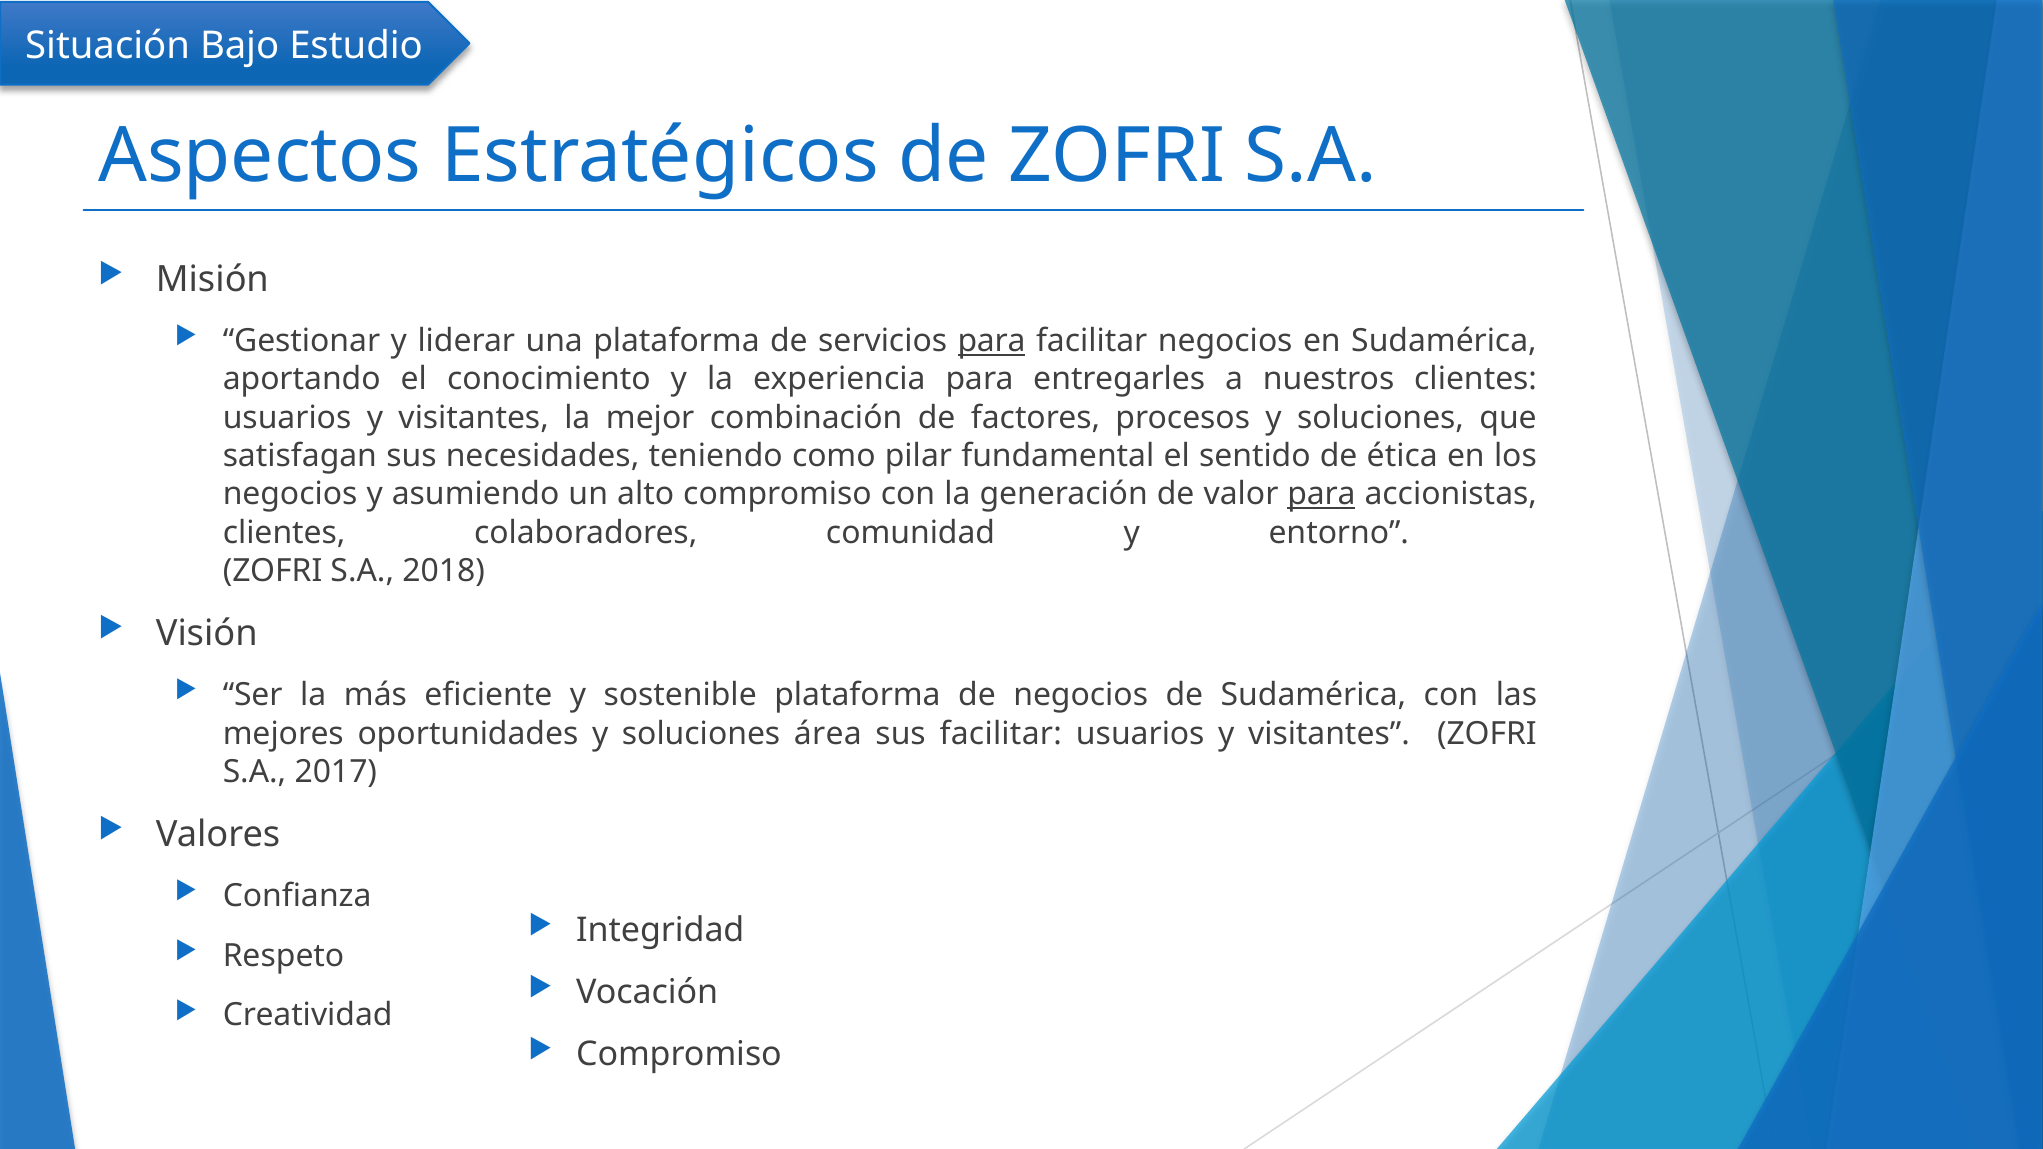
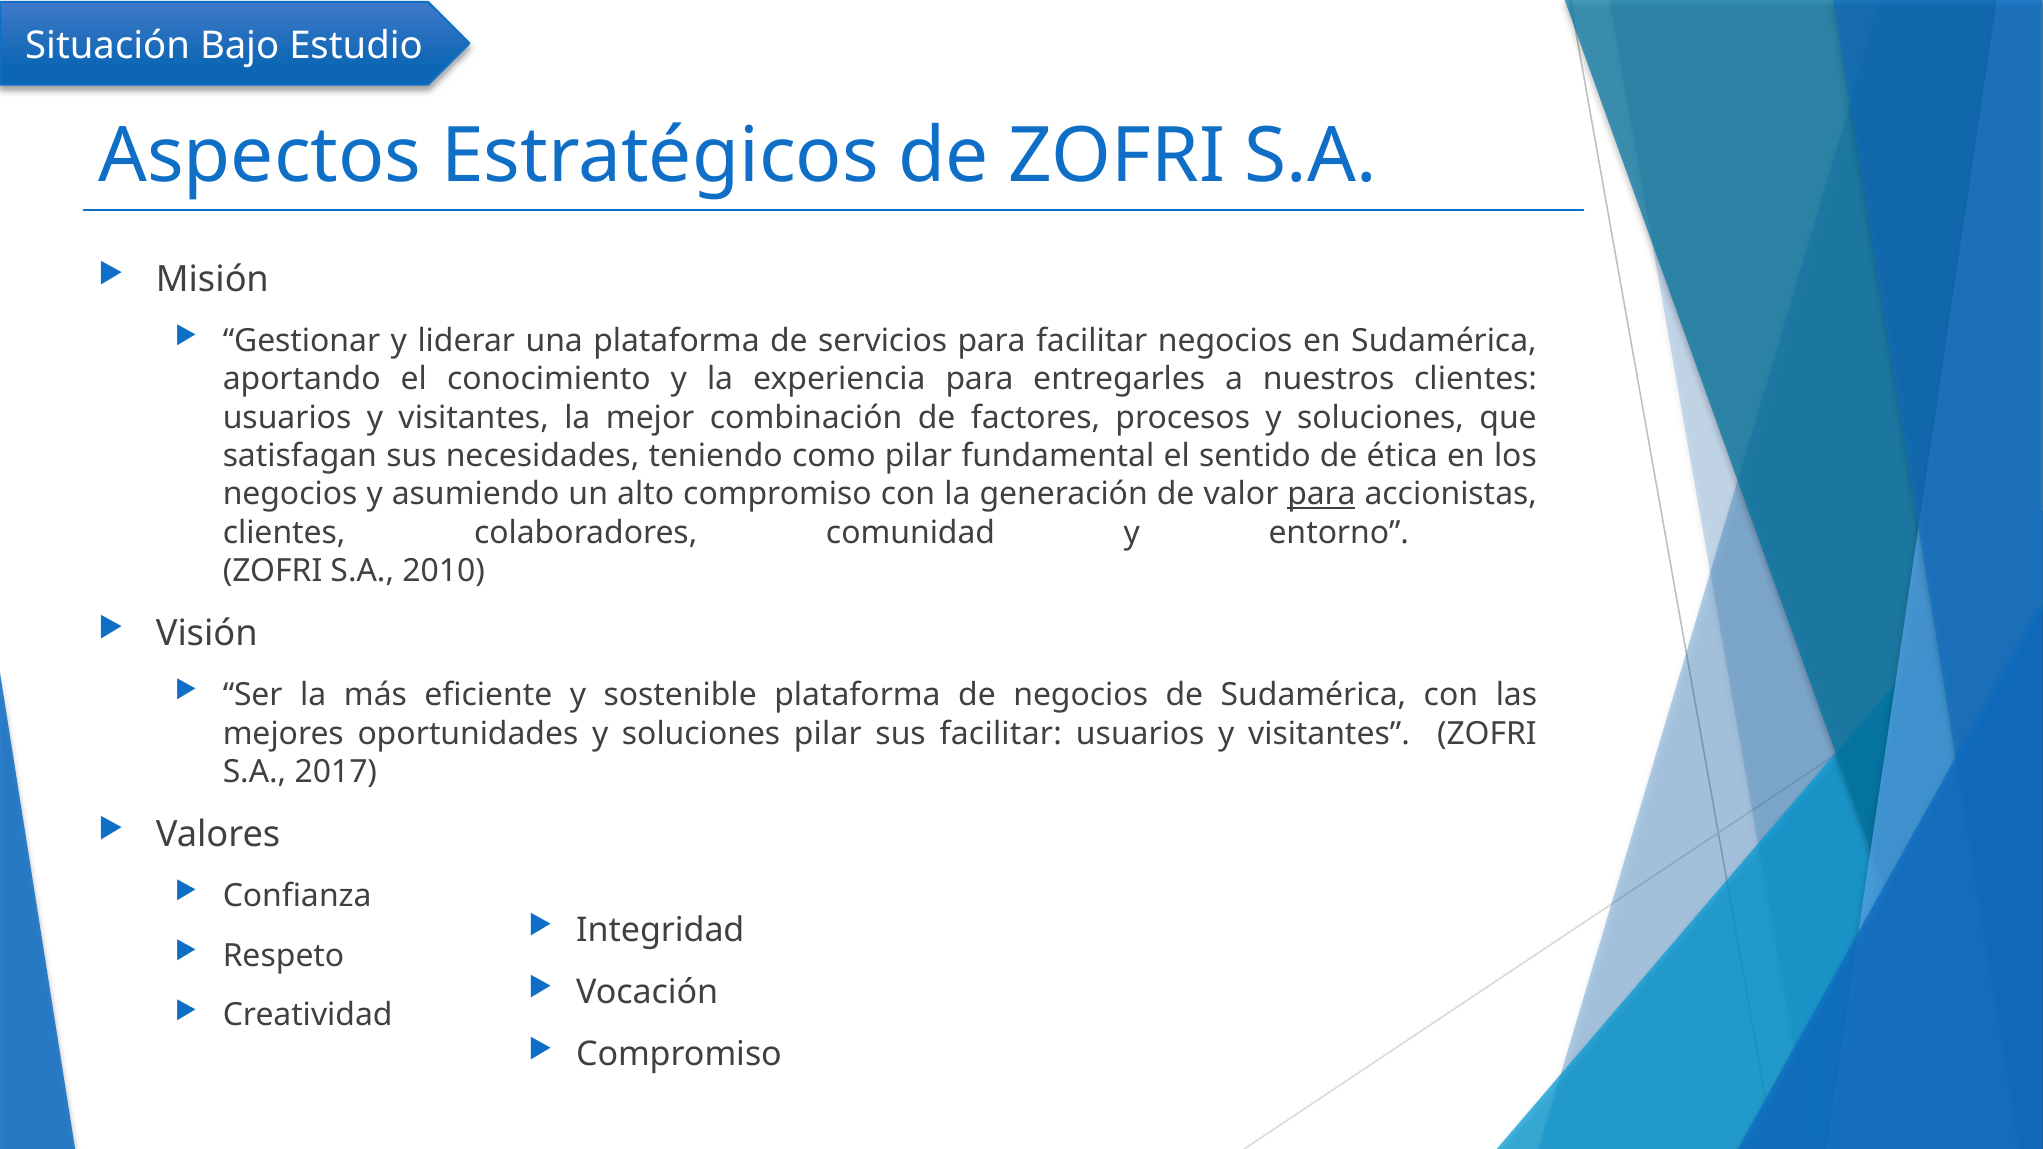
para at (992, 341) underline: present -> none
2018: 2018 -> 2010
soluciones área: área -> pilar
